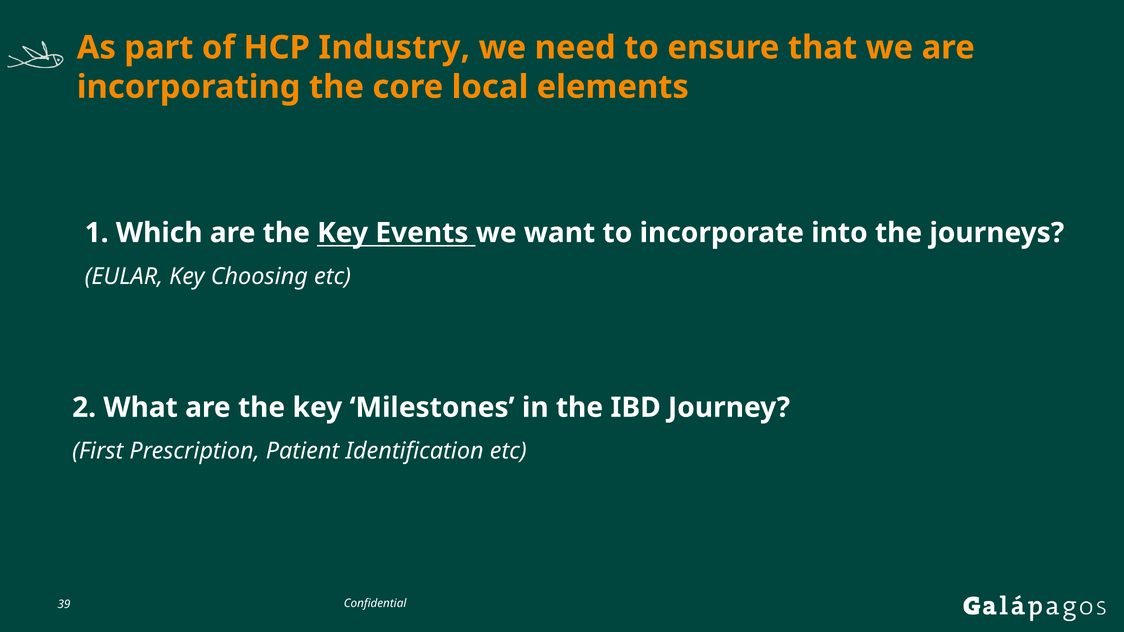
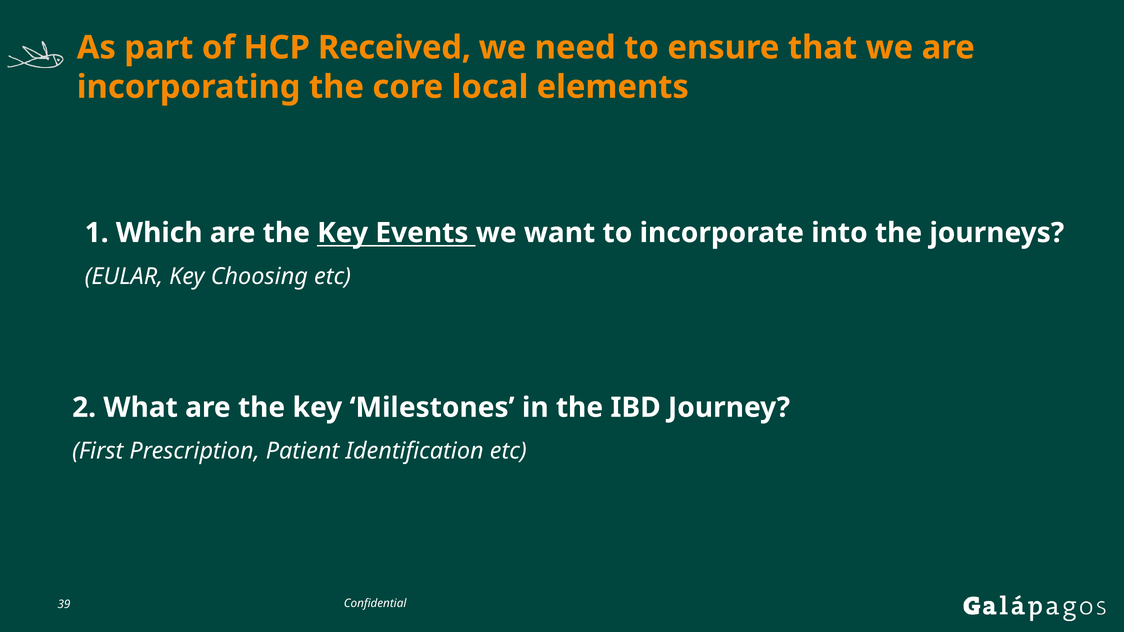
Industry: Industry -> Received
